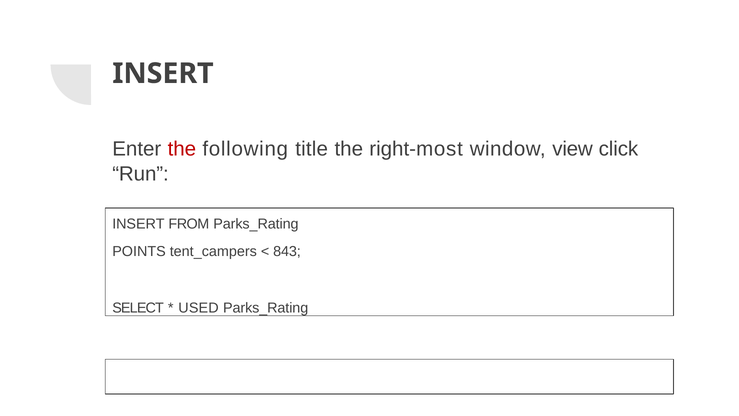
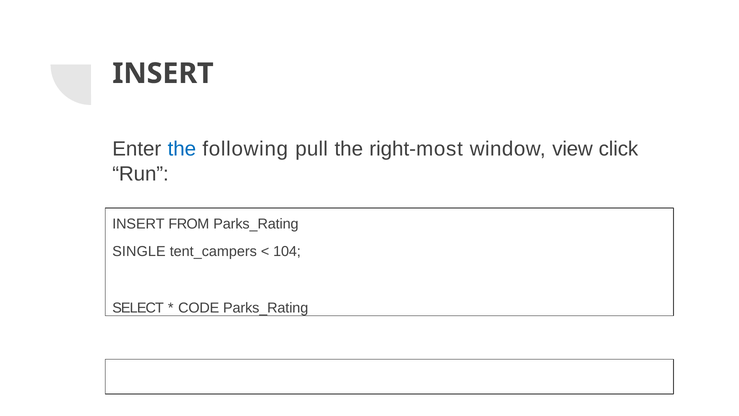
the at (182, 149) colour: red -> blue
title: title -> pull
POINTS: POINTS -> SINGLE
843: 843 -> 104
USED: USED -> CODE
